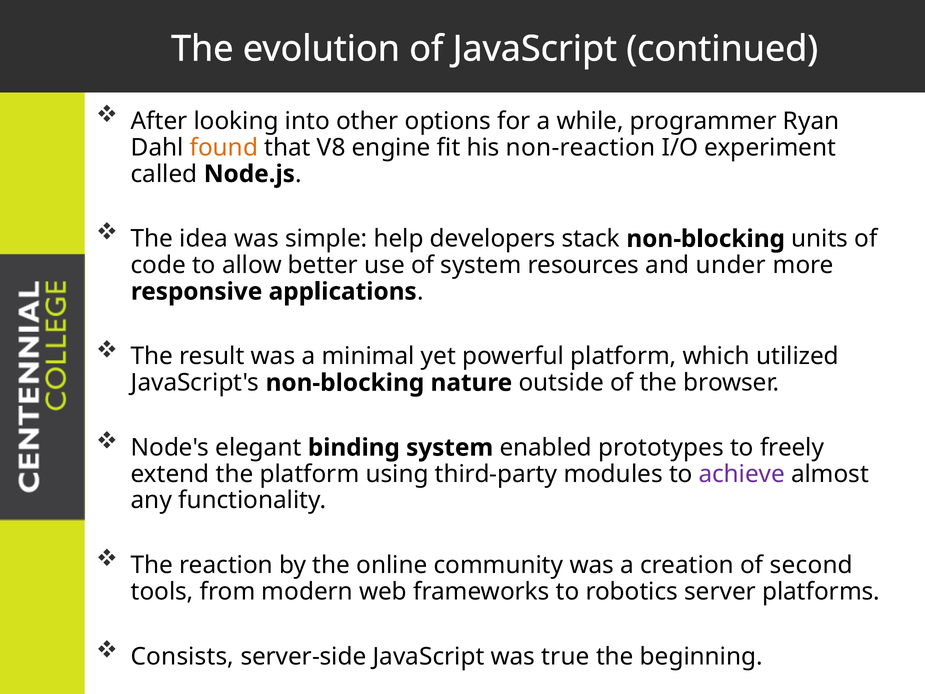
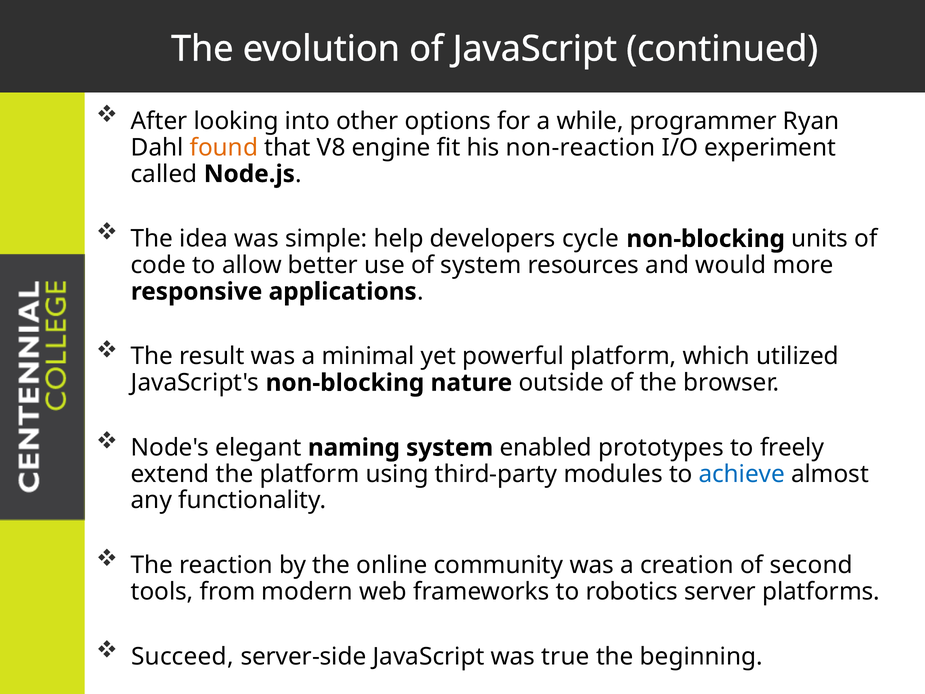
stack: stack -> cycle
under: under -> would
binding: binding -> naming
achieve colour: purple -> blue
Consists: Consists -> Succeed
